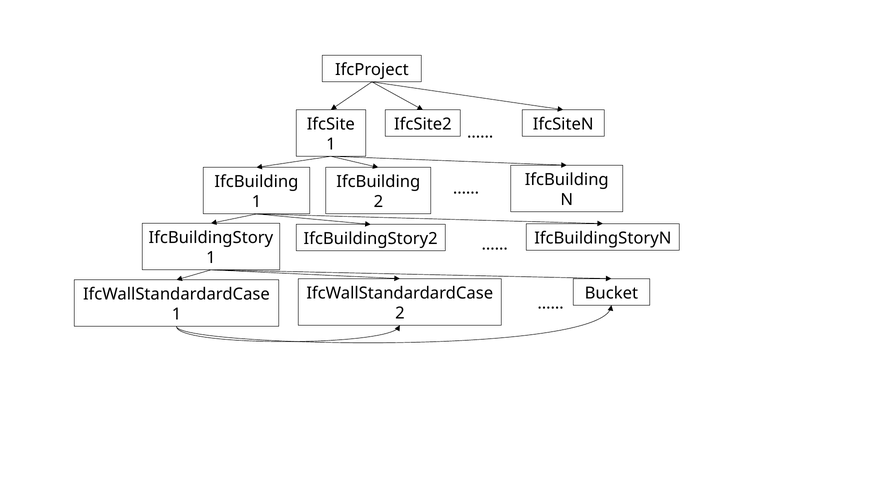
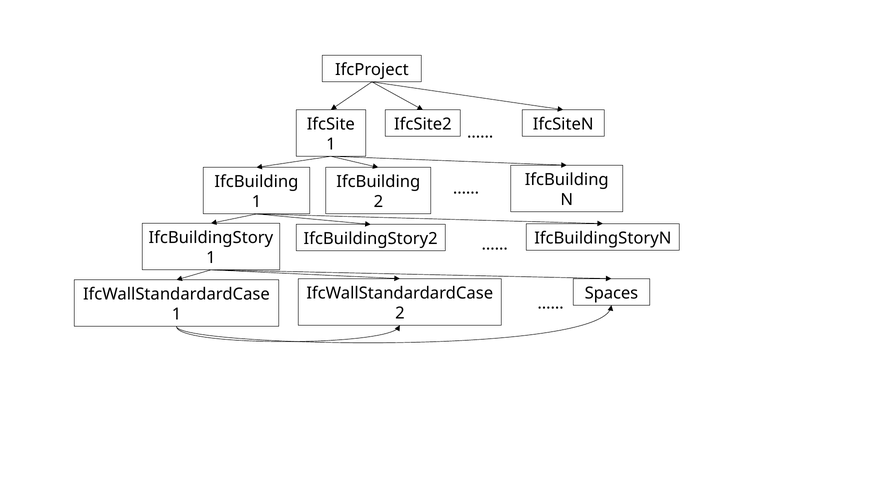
Bucket: Bucket -> Spaces
